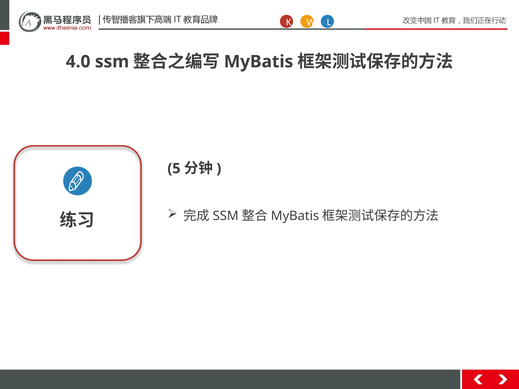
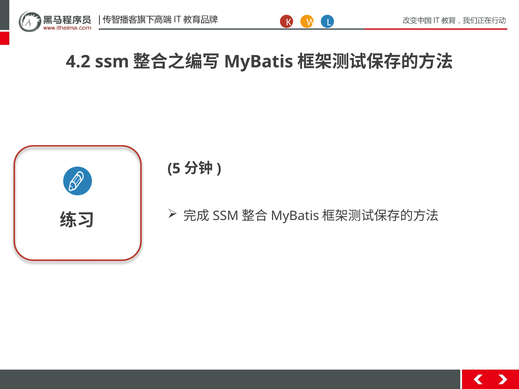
4.0: 4.0 -> 4.2
